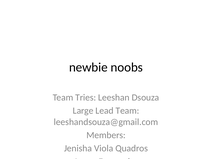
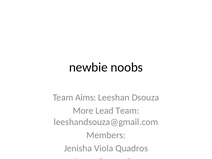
Tries: Tries -> Aims
Large: Large -> More
